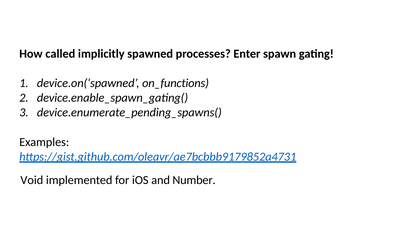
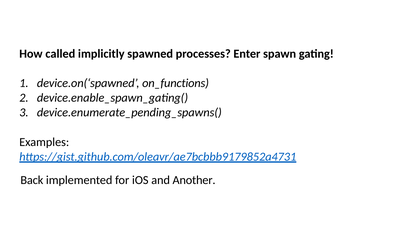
Void: Void -> Back
Number: Number -> Another
